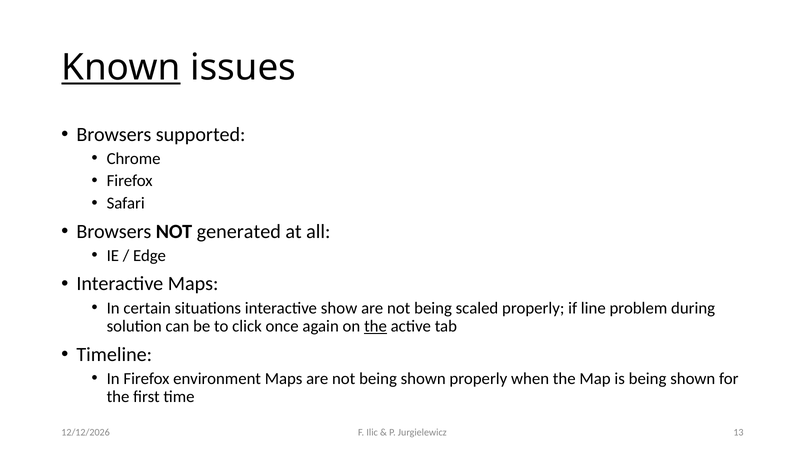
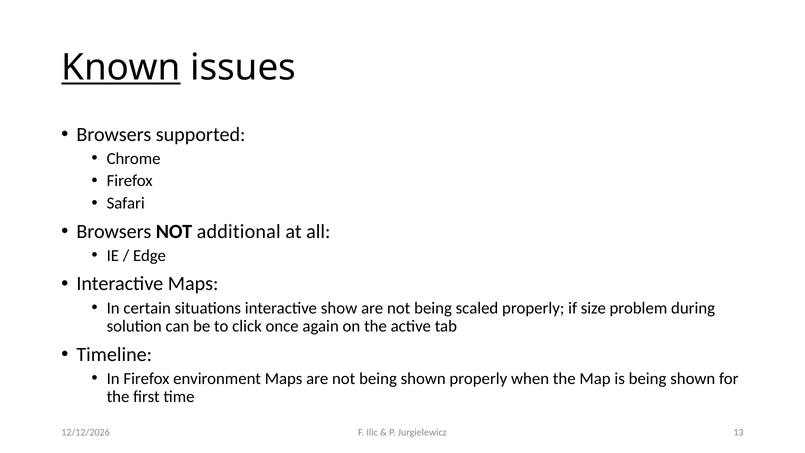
generated: generated -> additional
line: line -> size
the at (376, 326) underline: present -> none
